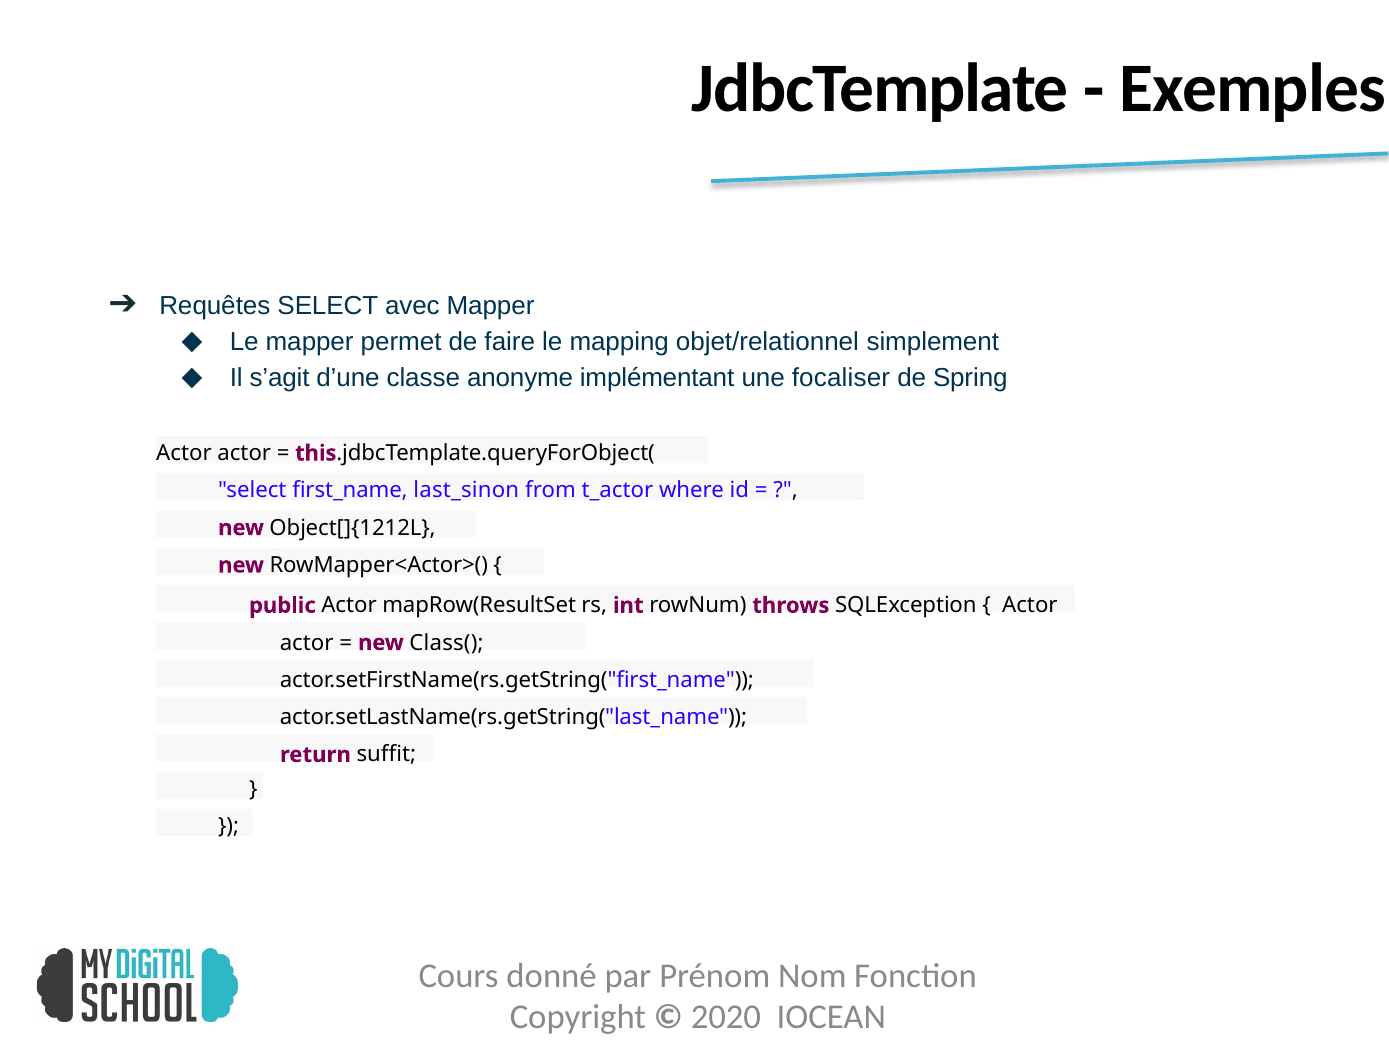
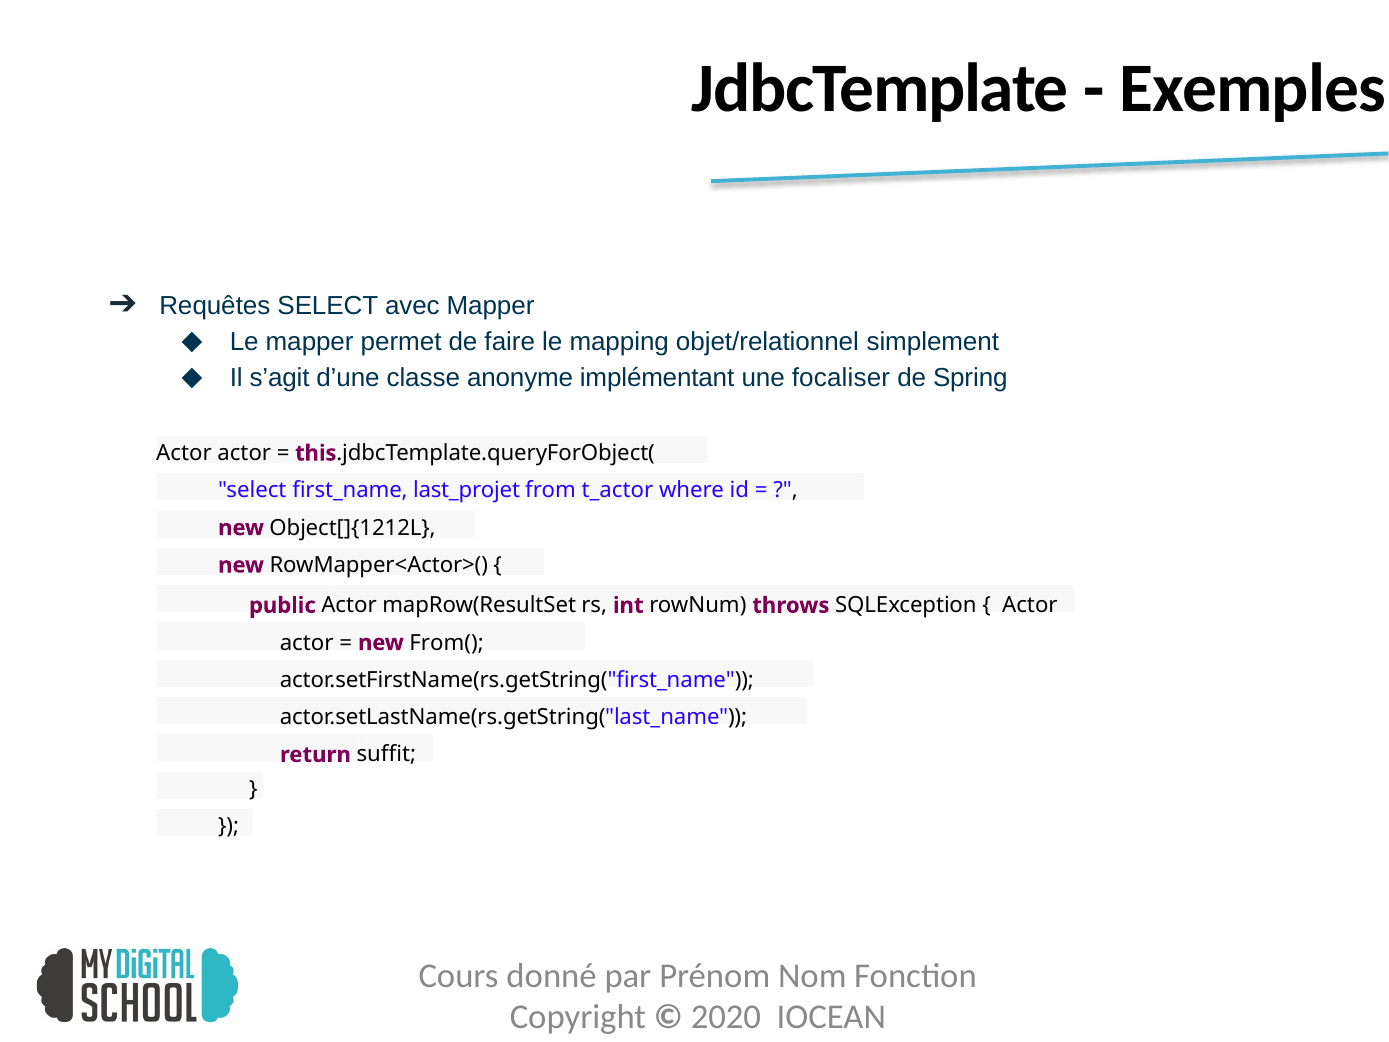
last_sinon: last_sinon -> last_projet
Class(: Class( -> From(
